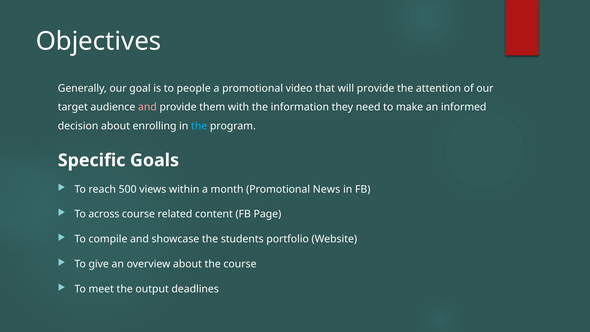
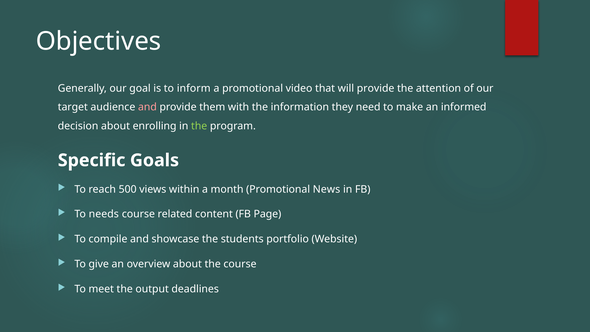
people: people -> inform
the at (199, 126) colour: light blue -> light green
across: across -> needs
